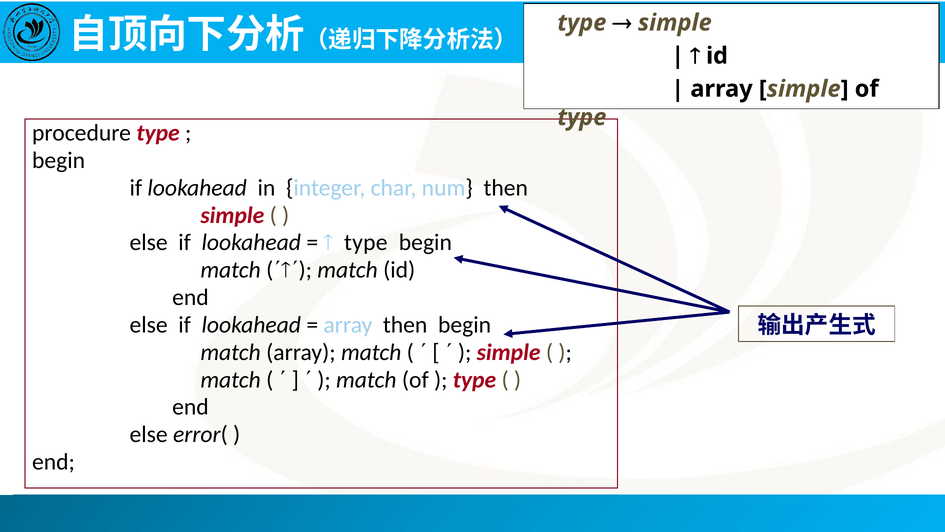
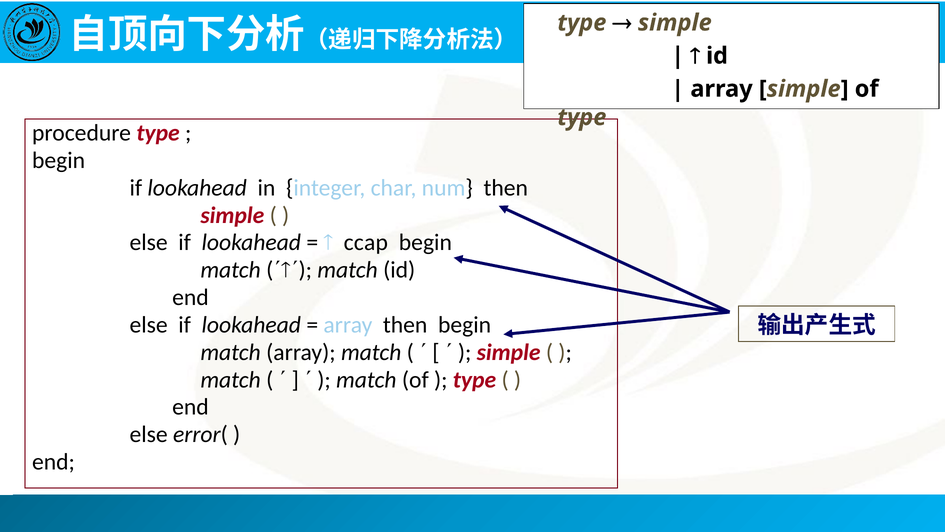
type at (366, 242): type -> ccap
